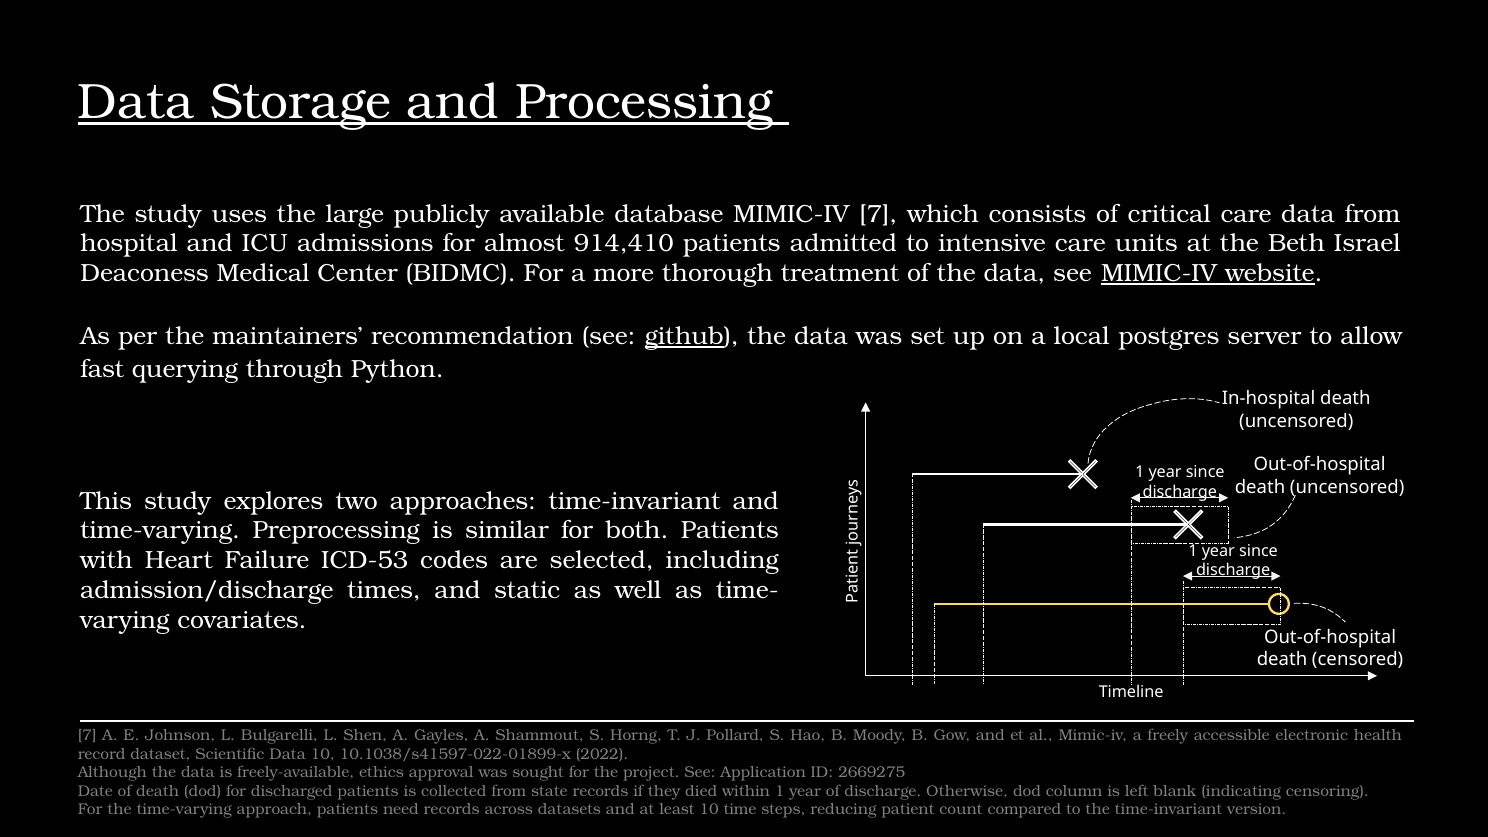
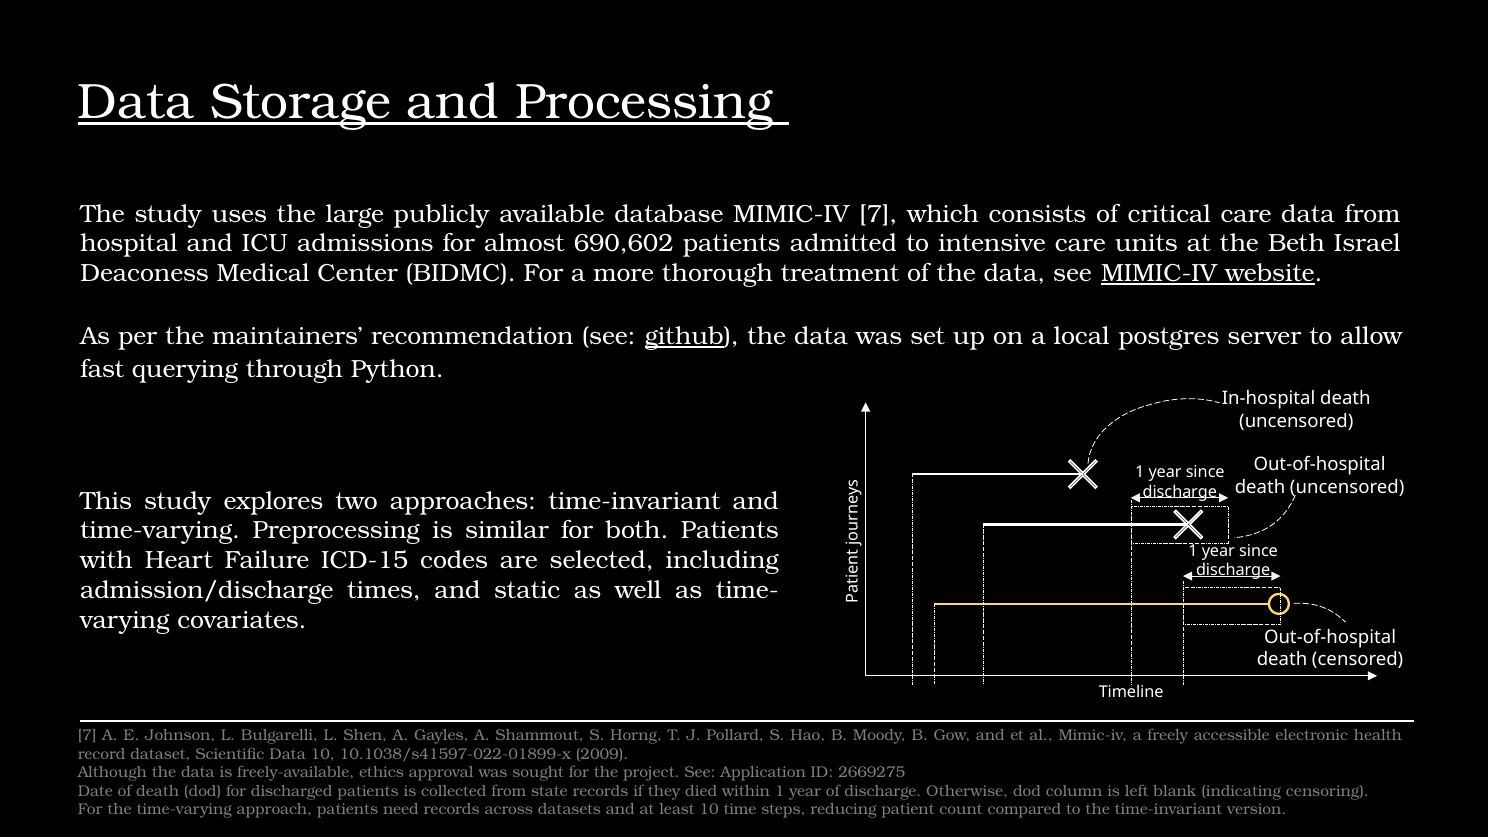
914,410: 914,410 -> 690,602
ICD-53: ICD-53 -> ICD-15
2022: 2022 -> 2009
